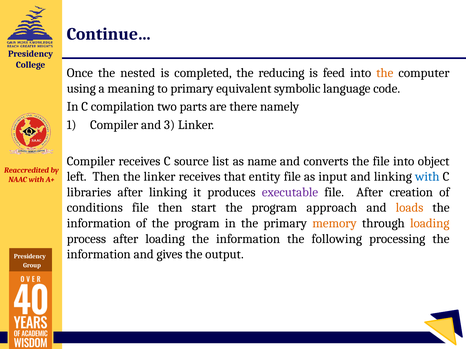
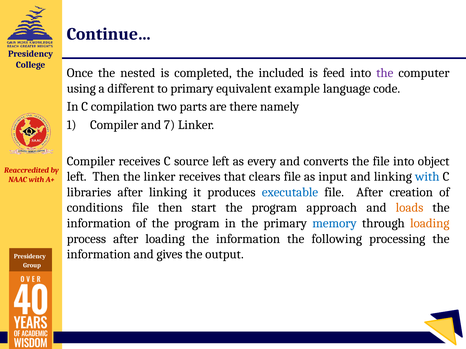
reducing: reducing -> included
the at (385, 73) colour: orange -> purple
meaning: meaning -> different
symbolic: symbolic -> example
3: 3 -> 7
source list: list -> left
name: name -> every
entity: entity -> clears
executable colour: purple -> blue
memory colour: orange -> blue
